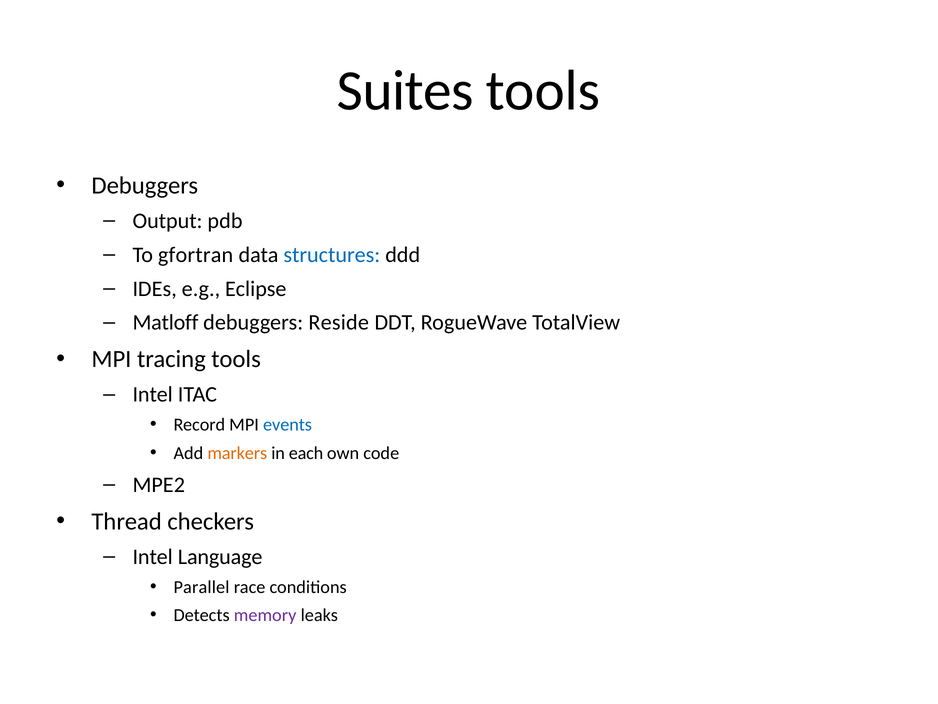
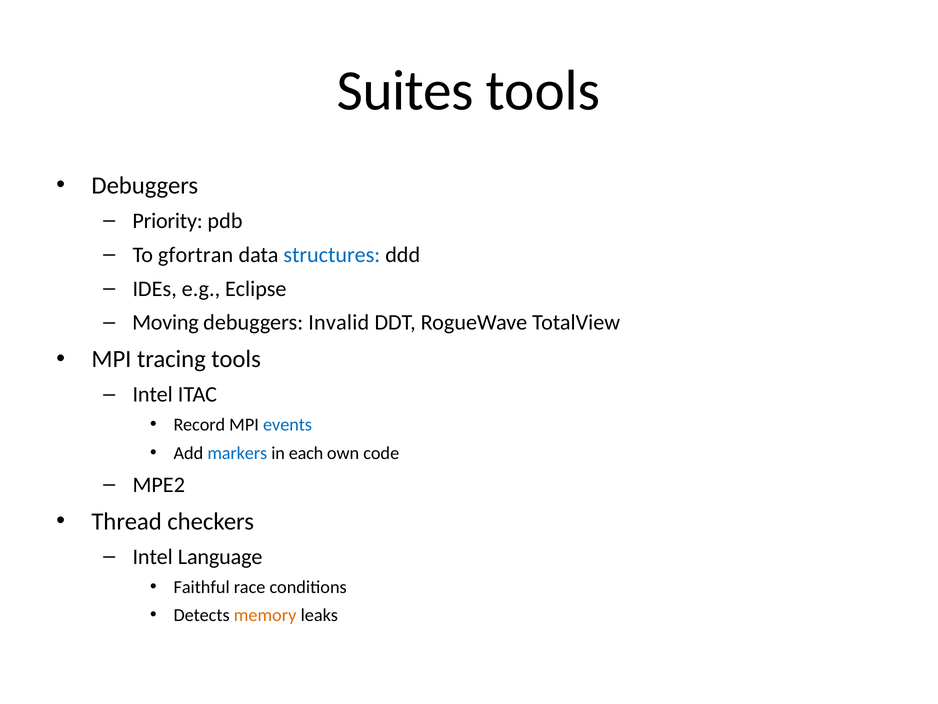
Output: Output -> Priority
Matloff: Matloff -> Moving
Reside: Reside -> Invalid
markers colour: orange -> blue
Parallel: Parallel -> Faithful
memory colour: purple -> orange
